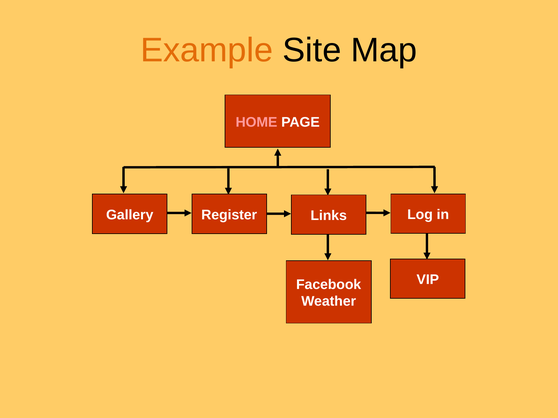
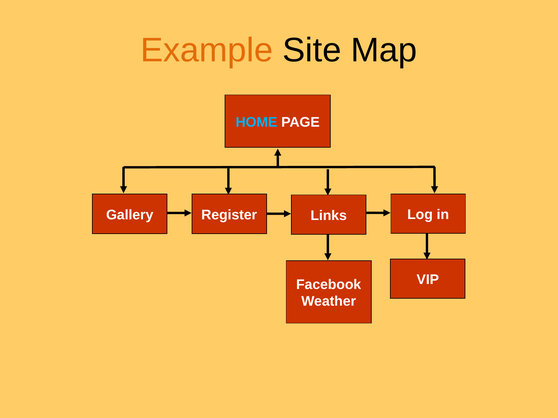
HOME colour: pink -> light blue
